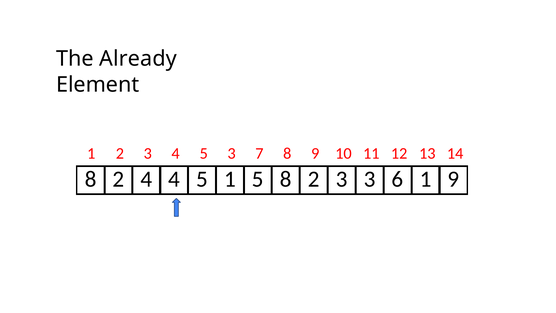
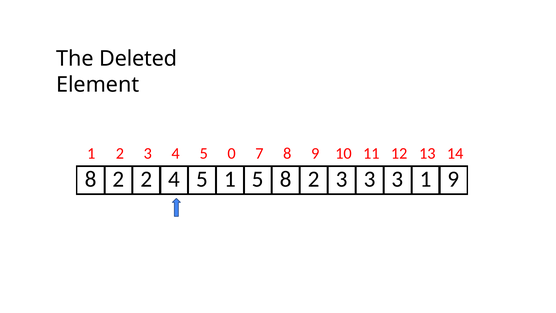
Already: Already -> Deleted
5 3: 3 -> 0
2 4: 4 -> 2
3 3 6: 6 -> 3
